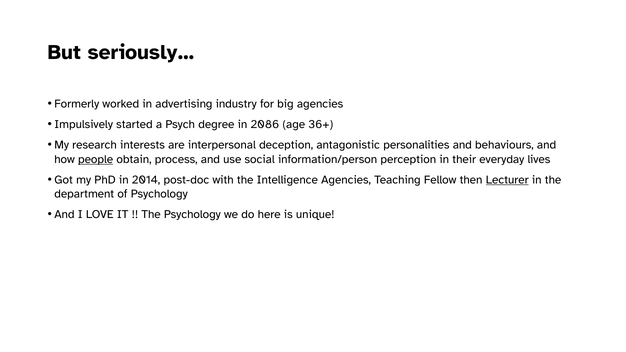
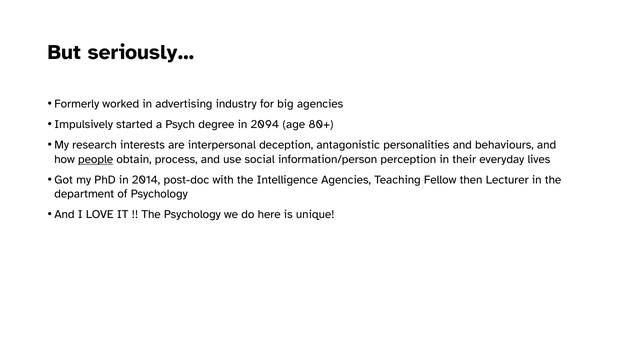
2086: 2086 -> 2094
36+: 36+ -> 80+
Lecturer underline: present -> none
